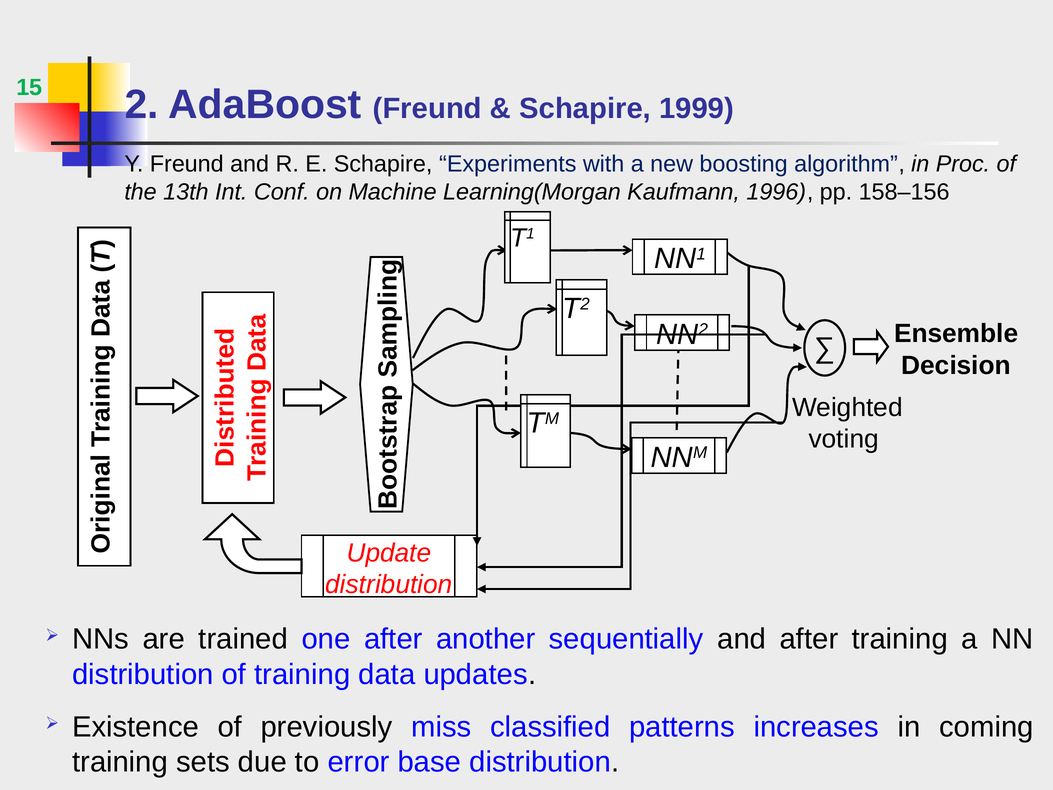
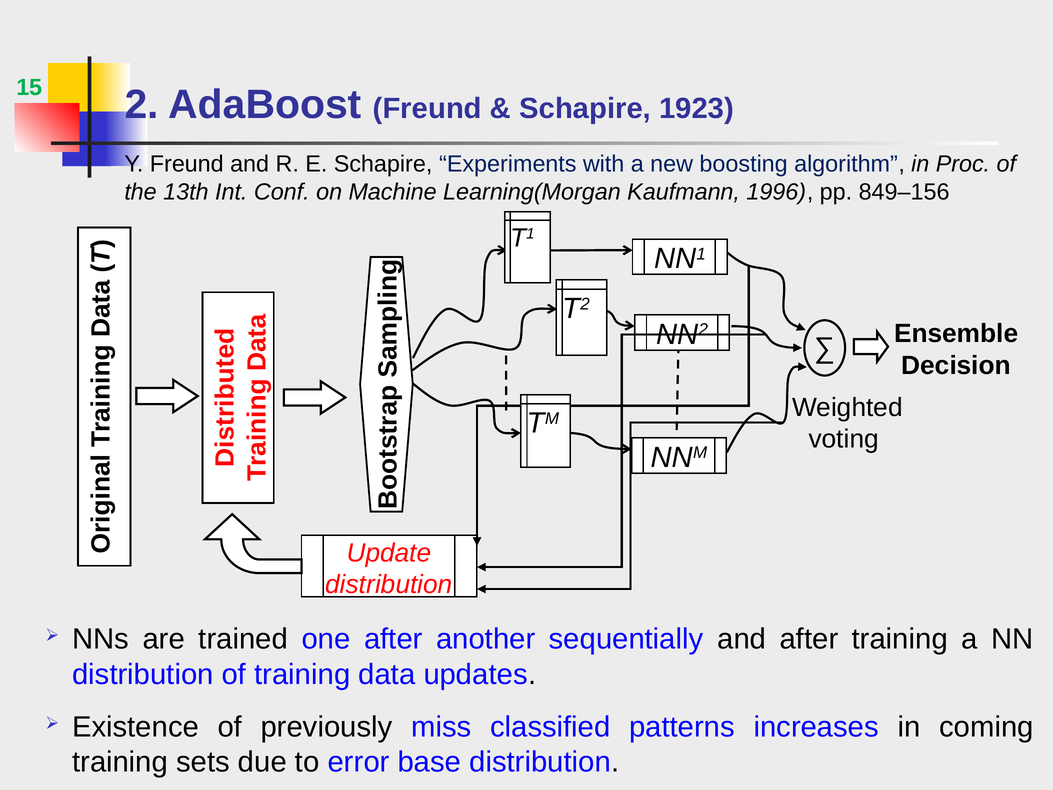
1999: 1999 -> 1923
158–156: 158–156 -> 849–156
